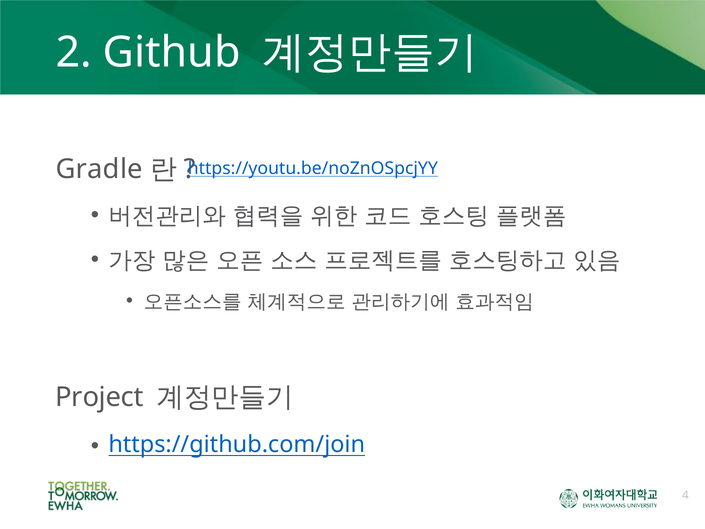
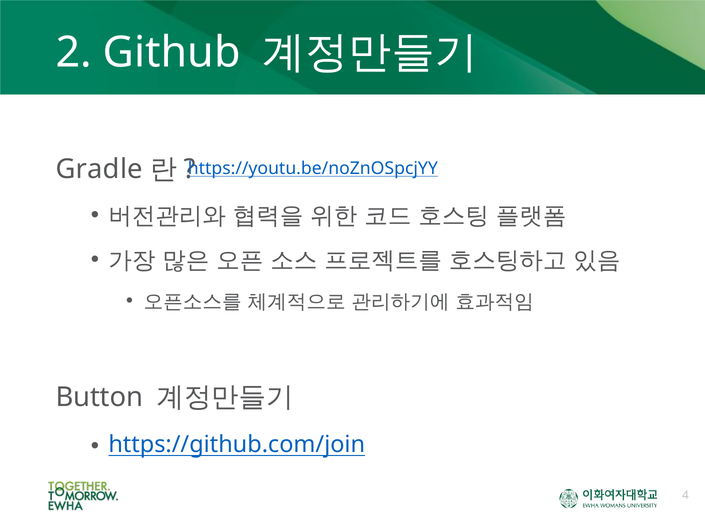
Project: Project -> Button
